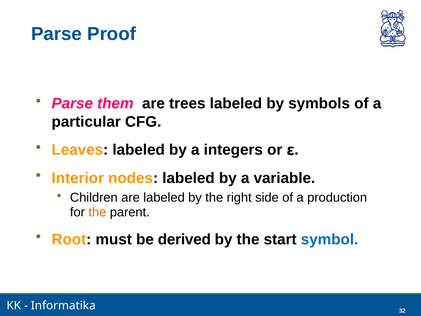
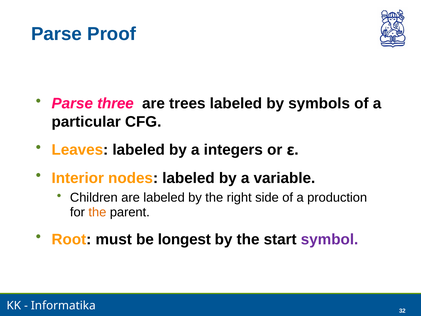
them: them -> three
derived: derived -> longest
symbol colour: blue -> purple
